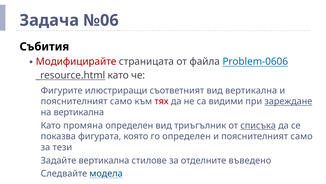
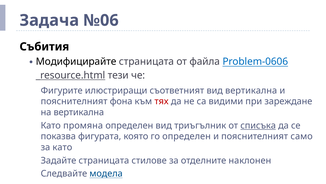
Модифицирайте colour: red -> black
като at (118, 75): като -> тези
само at (121, 101): само -> фона
зареждане underline: present -> none
за тези: тези -> като
Задайте вертикална: вертикална -> страницата
въведено: въведено -> наклонен
